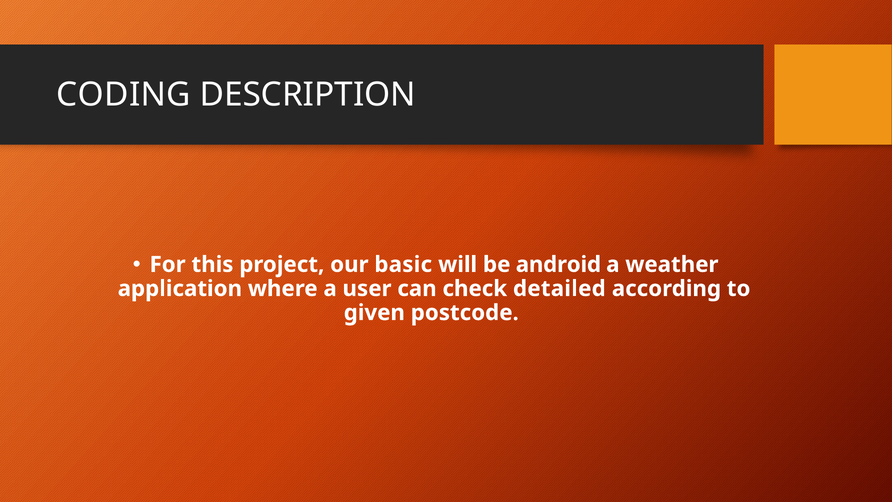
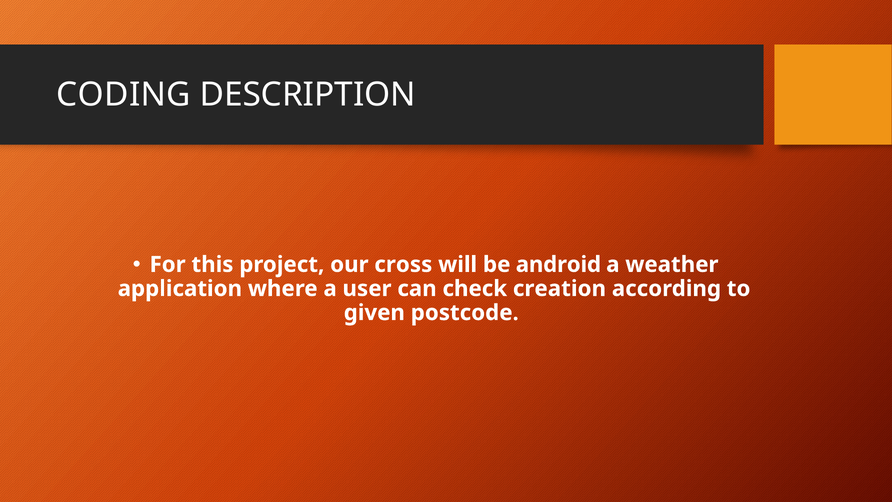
basic: basic -> cross
detailed: detailed -> creation
